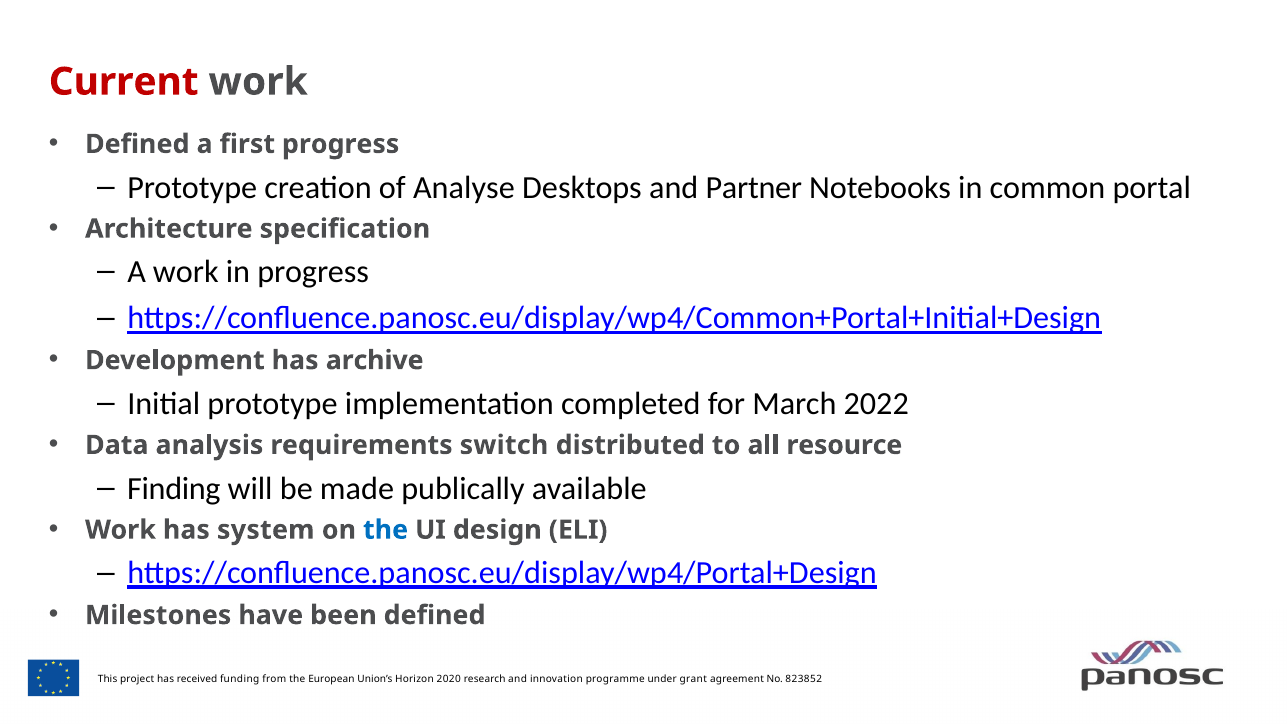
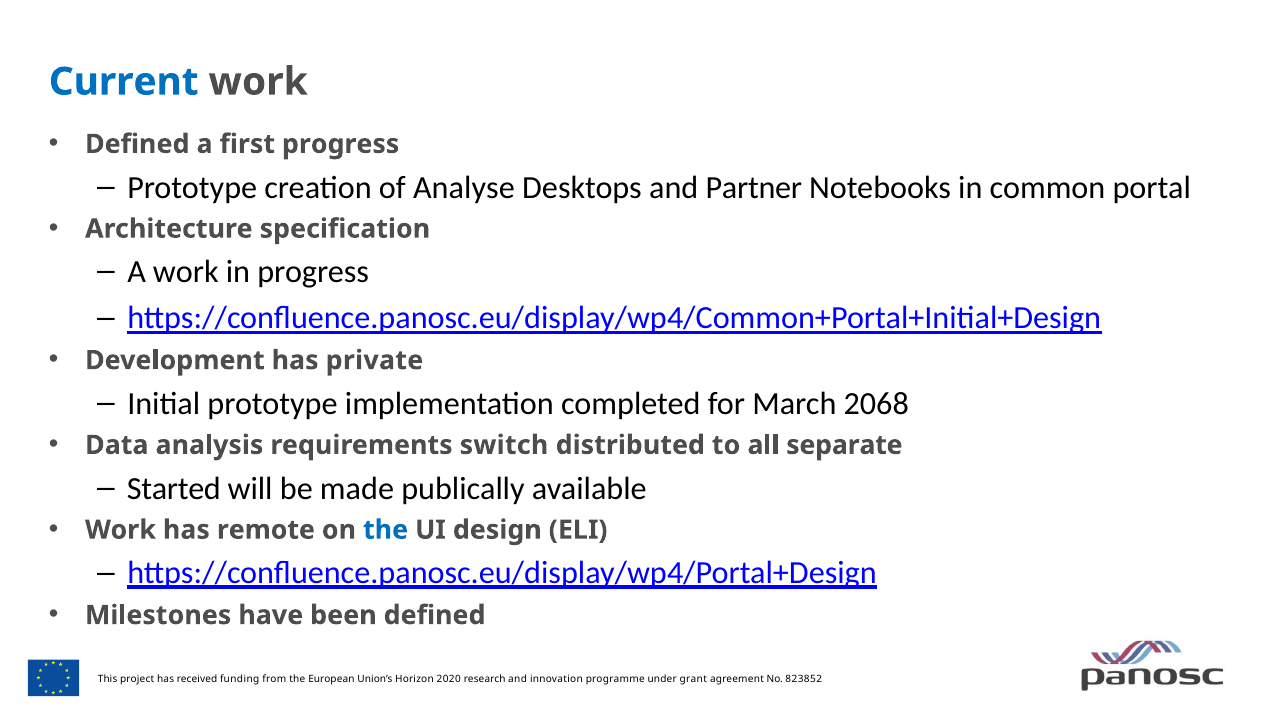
Current colour: red -> blue
archive: archive -> private
2022: 2022 -> 2068
resource: resource -> separate
Finding: Finding -> Started
system: system -> remote
